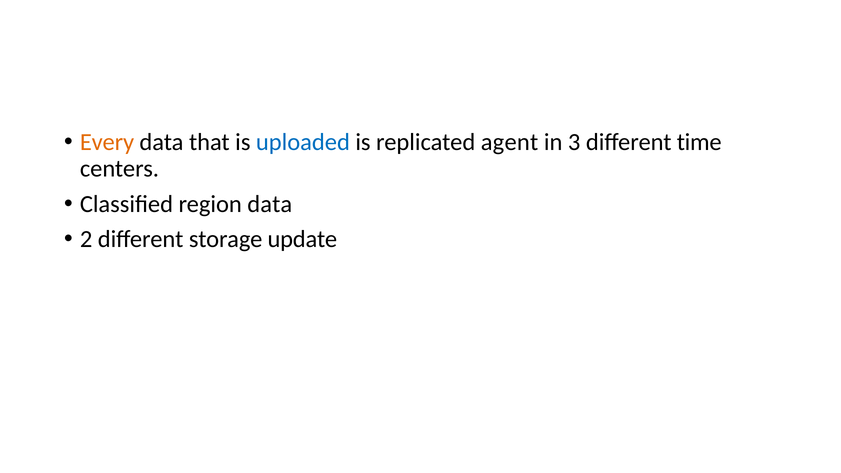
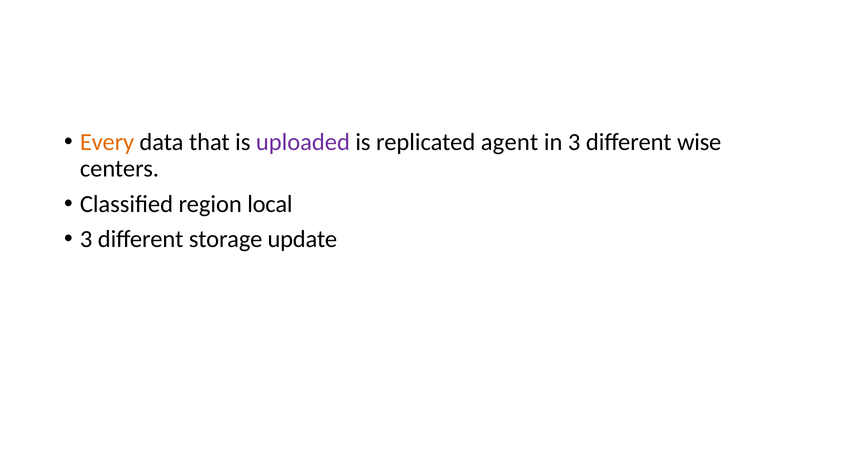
uploaded colour: blue -> purple
time: time -> wise
region data: data -> local
2 at (86, 239): 2 -> 3
